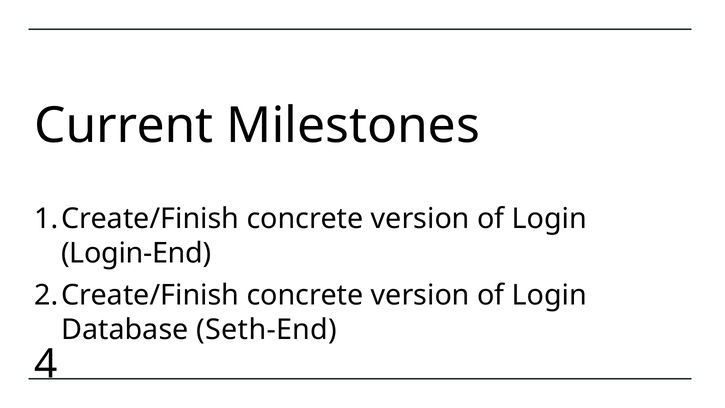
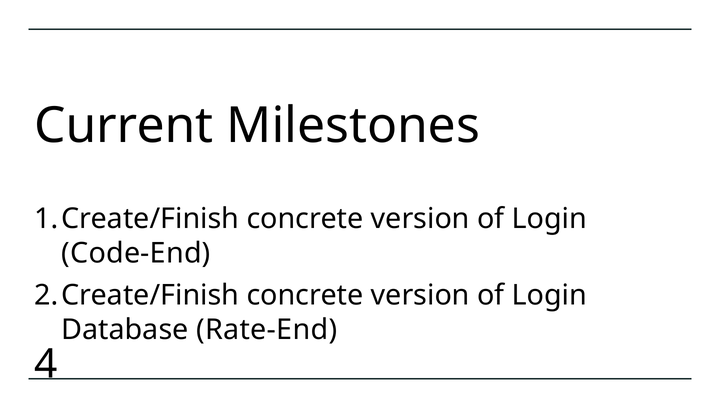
Login-End: Login-End -> Code-End
Seth-End: Seth-End -> Rate-End
